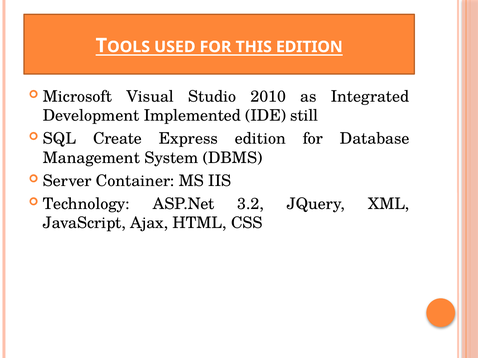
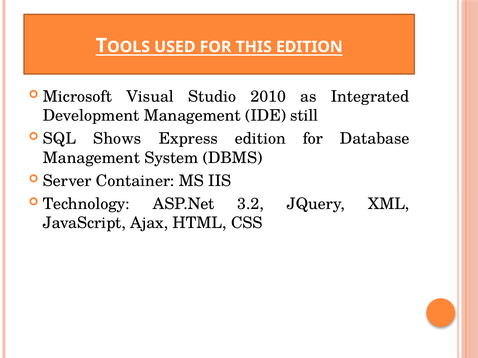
Development Implemented: Implemented -> Management
Create: Create -> Shows
